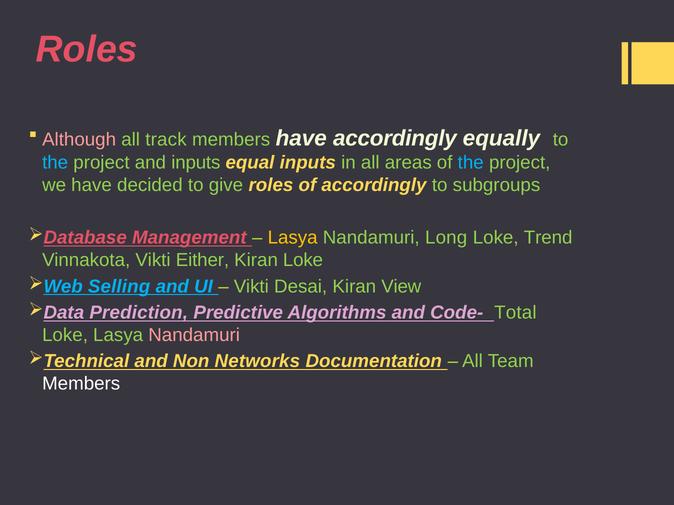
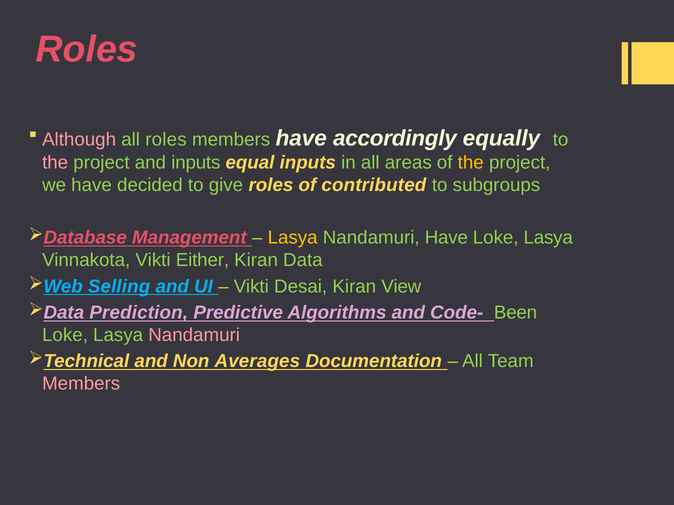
all track: track -> roles
the at (55, 163) colour: light blue -> pink
the at (471, 163) colour: light blue -> yellow
of accordingly: accordingly -> contributed
Nandamuri Long: Long -> Have
Trend at (548, 238): Trend -> Lasya
Kiran Loke: Loke -> Data
Total: Total -> Been
Networks: Networks -> Averages
Members at (81, 384) colour: white -> pink
